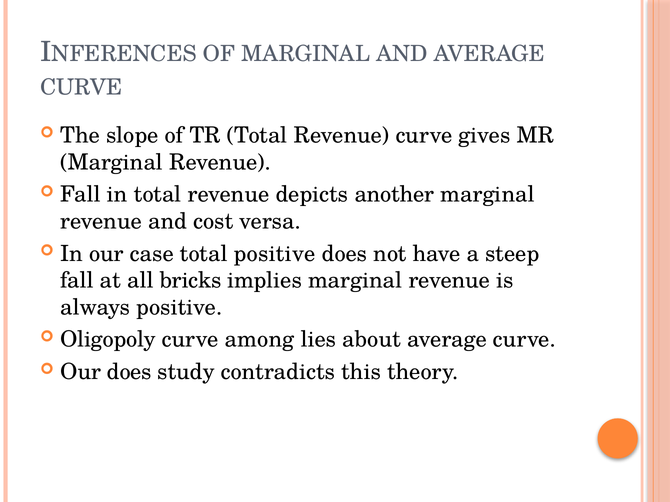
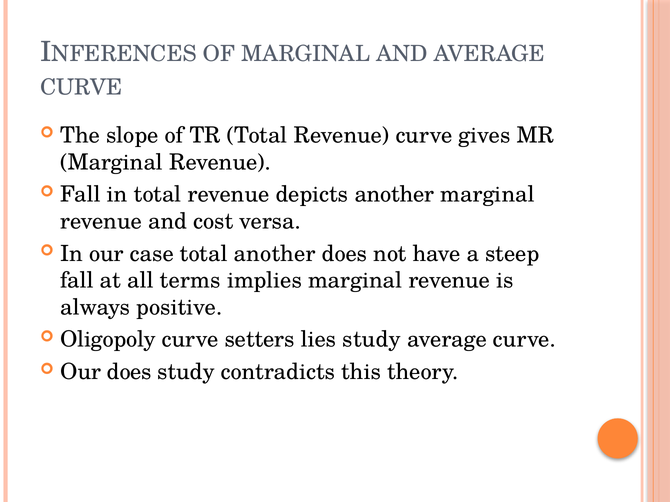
total positive: positive -> another
bricks: bricks -> terms
among: among -> setters
lies about: about -> study
